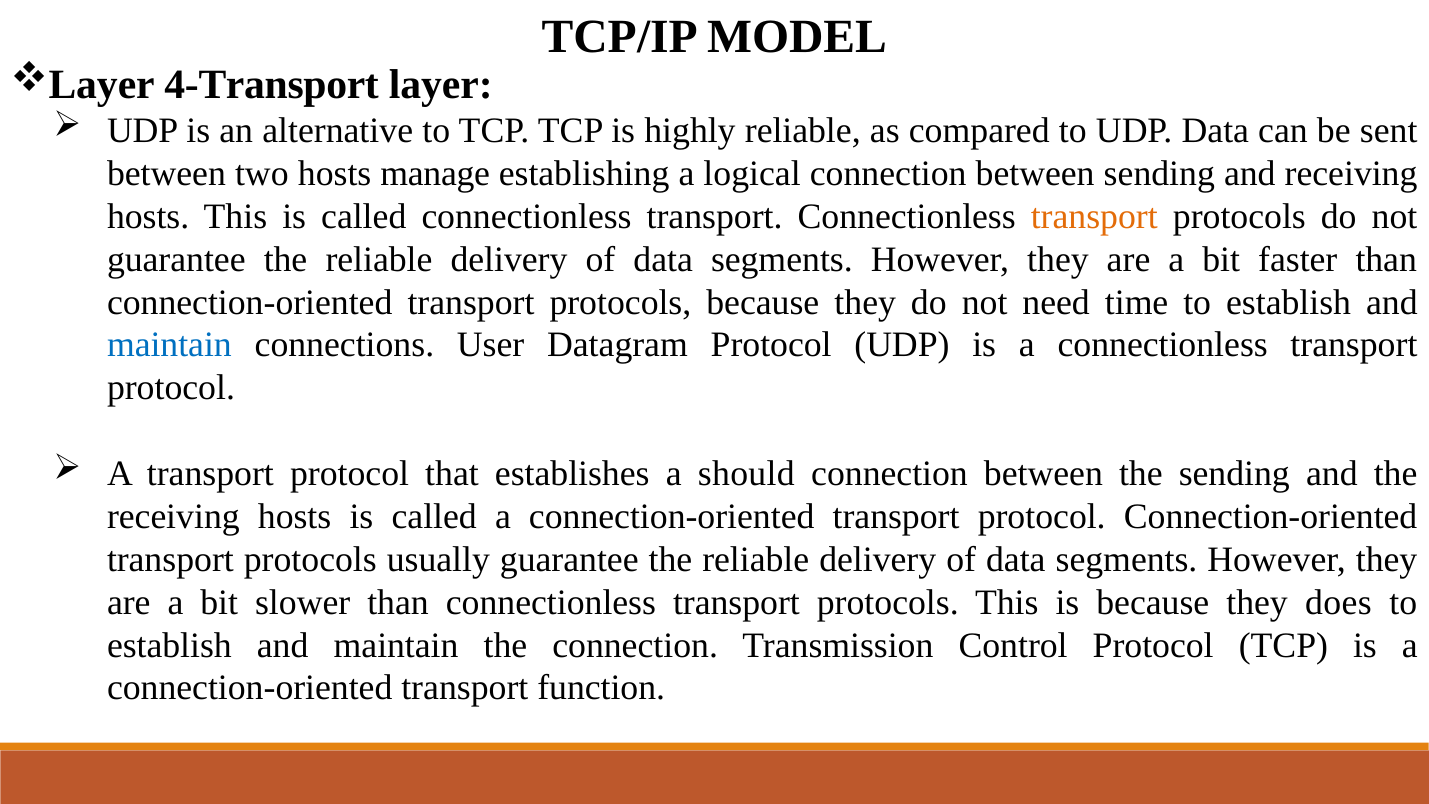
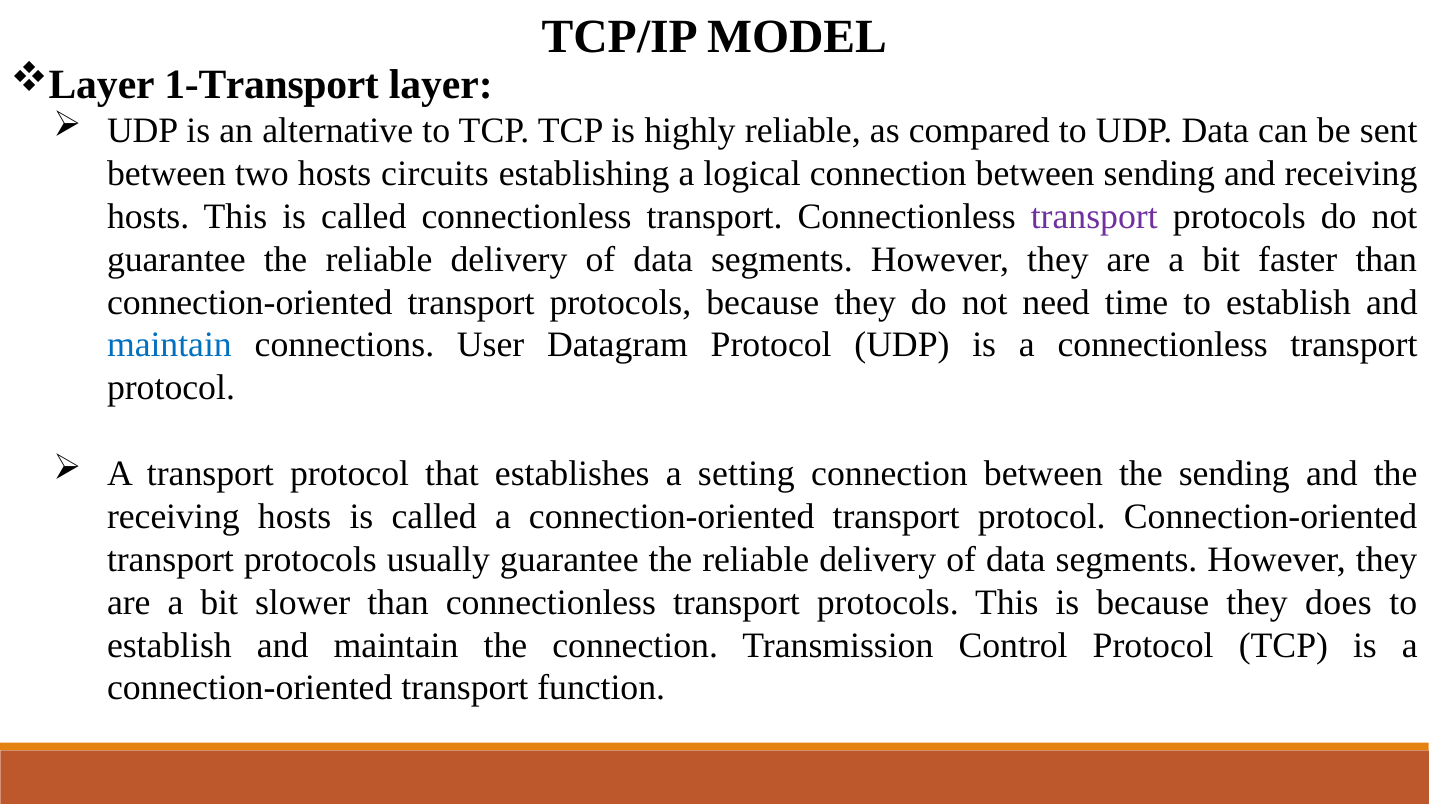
4-Transport: 4-Transport -> 1-Transport
manage: manage -> circuits
transport at (1094, 216) colour: orange -> purple
should: should -> setting
